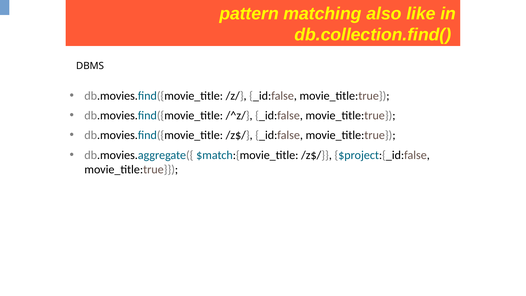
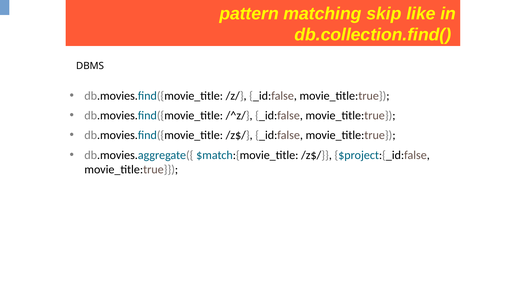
also: also -> skip
